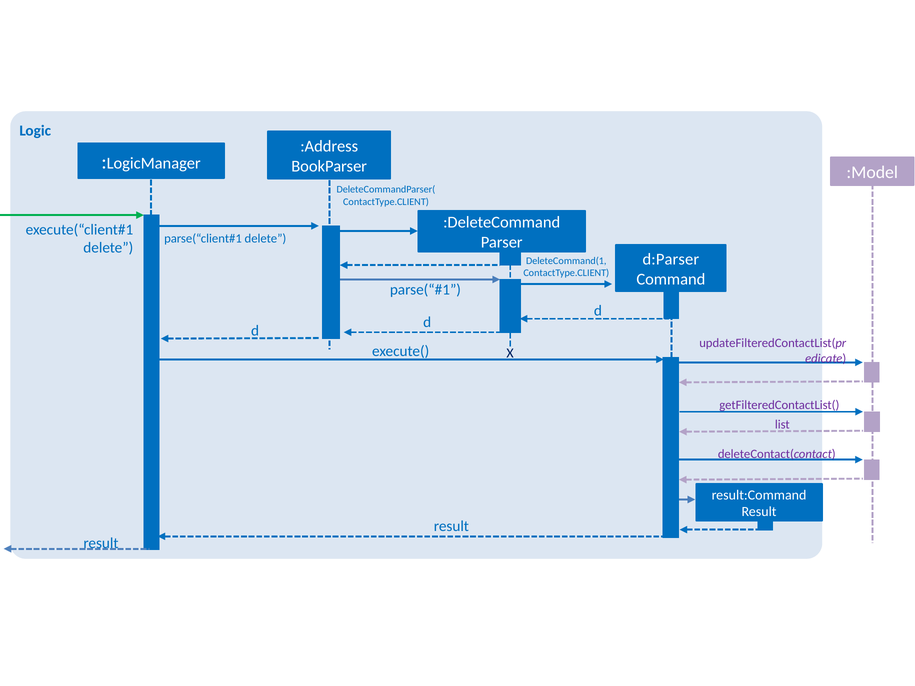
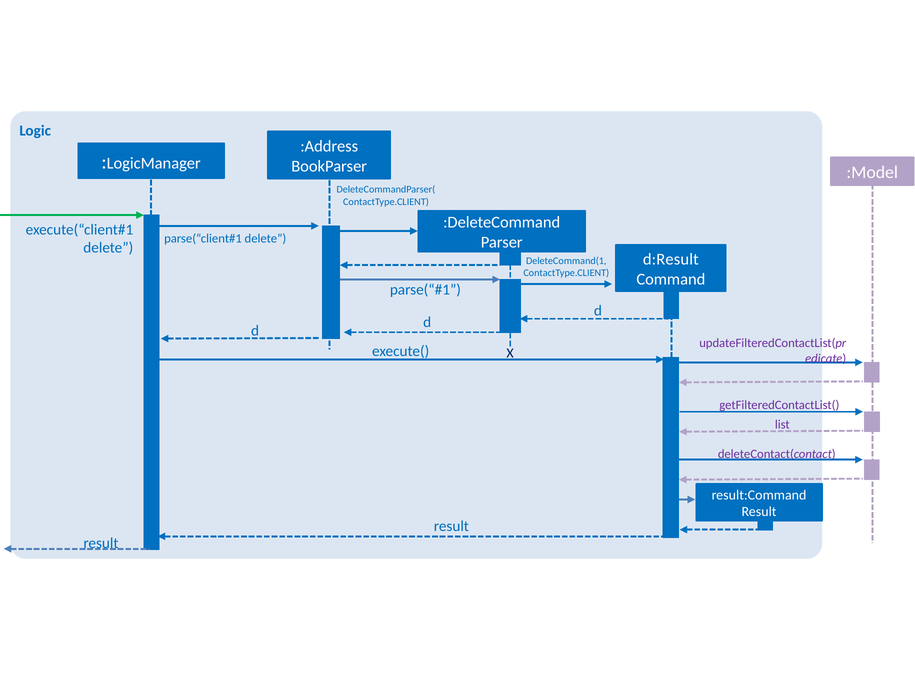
d:Parser: d:Parser -> d:Result
